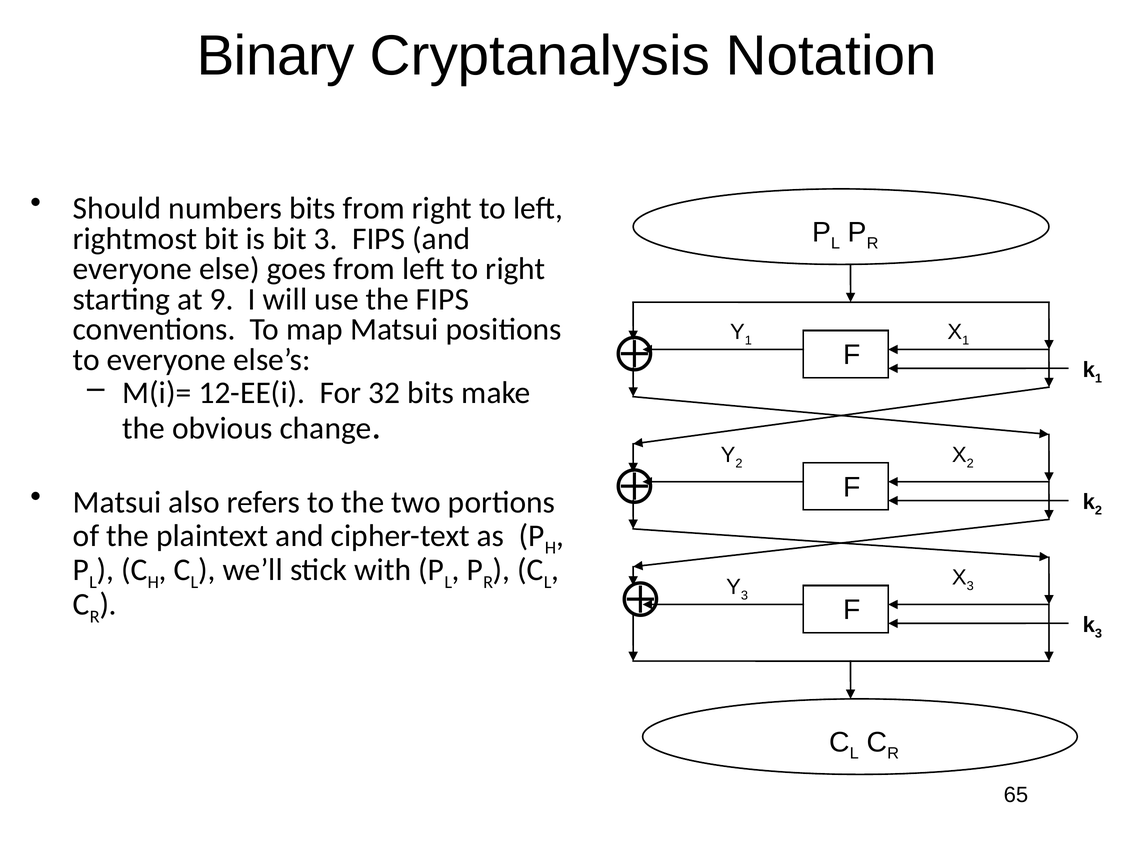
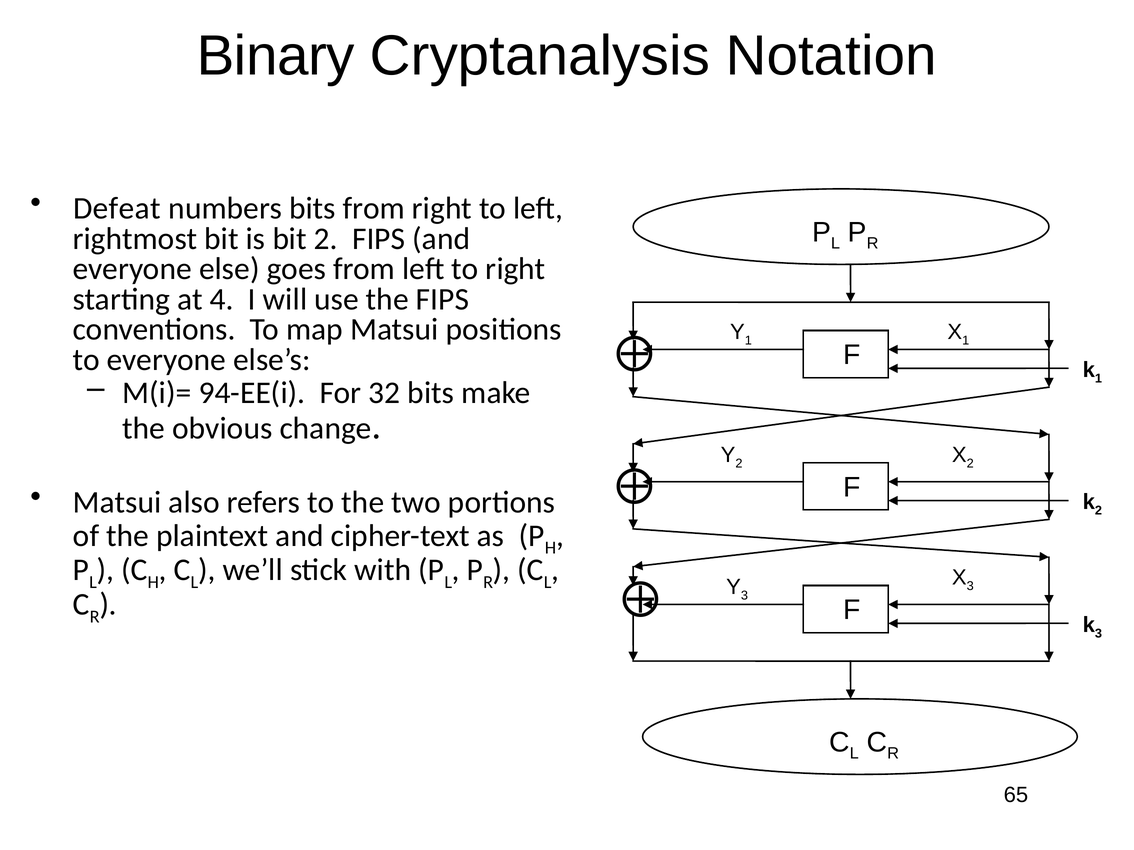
Should: Should -> Defeat
bit 3: 3 -> 2
9: 9 -> 4
12-EE(i: 12-EE(i -> 94-EE(i
